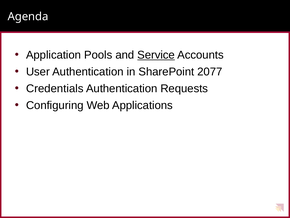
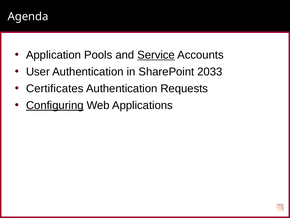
2077: 2077 -> 2033
Credentials: Credentials -> Certificates
Configuring underline: none -> present
